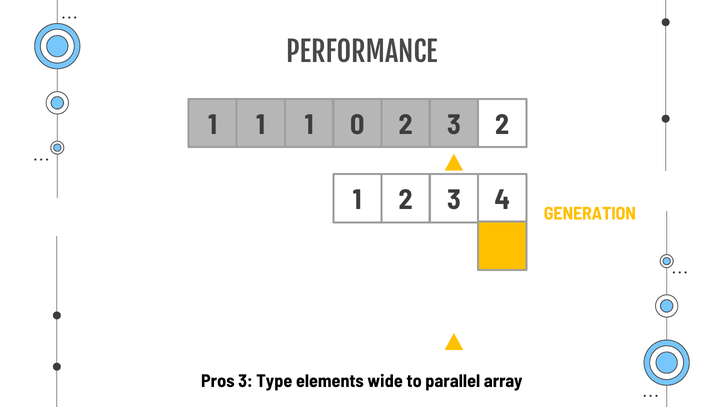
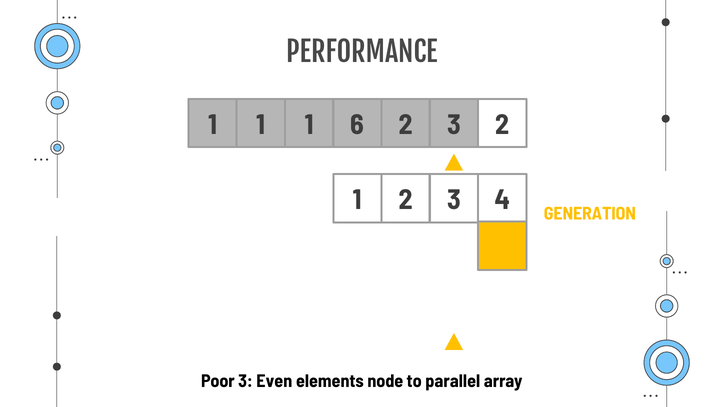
0: 0 -> 6
Pros: Pros -> Poor
Type: Type -> Even
wide: wide -> node
